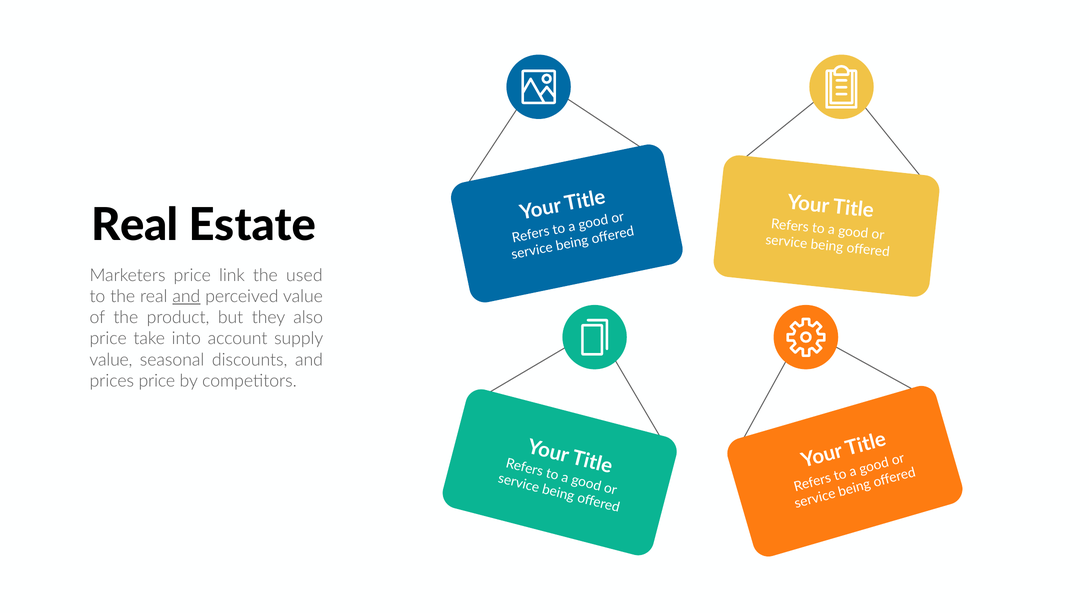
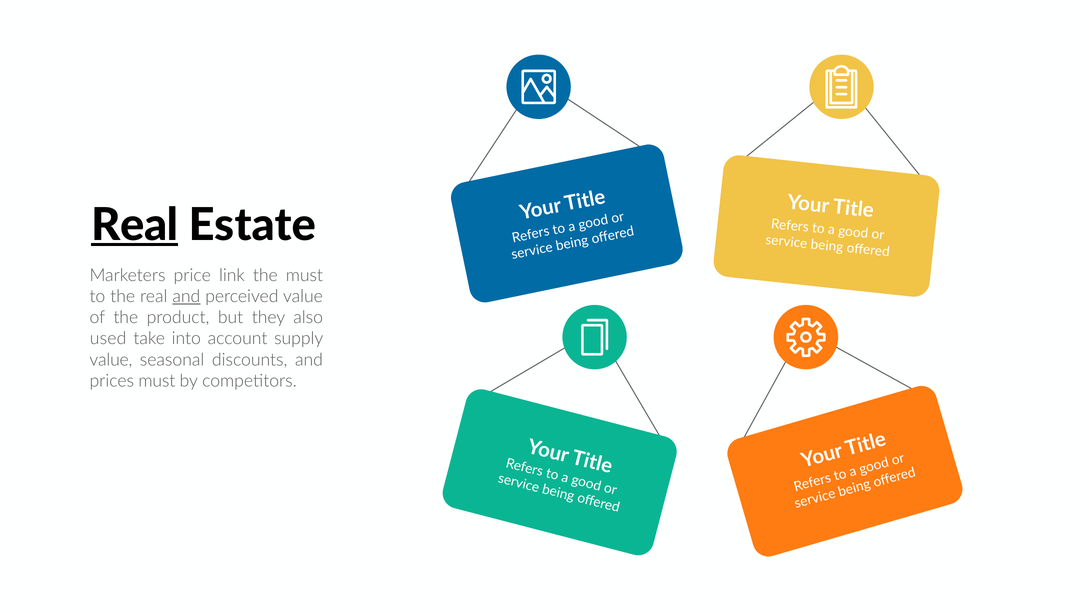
Real at (135, 225) underline: none -> present
the used: used -> must
price at (108, 338): price -> used
prices price: price -> must
